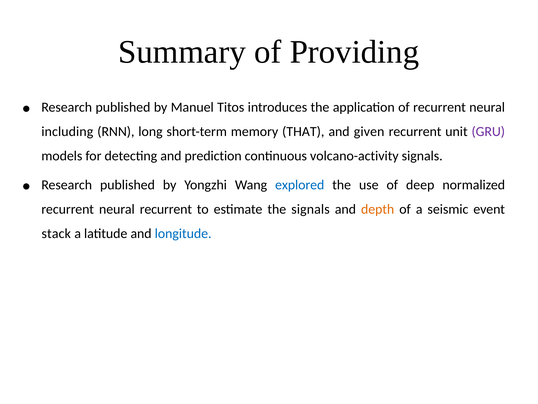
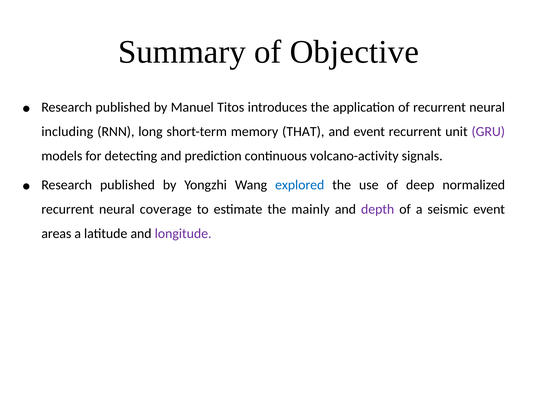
Providing: Providing -> Objective
and given: given -> event
neural recurrent: recurrent -> coverage
the signals: signals -> mainly
depth colour: orange -> purple
stack: stack -> areas
longitude colour: blue -> purple
